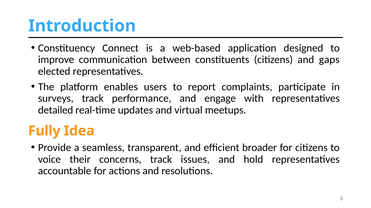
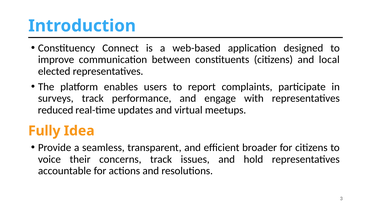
gaps: gaps -> local
detailed: detailed -> reduced
